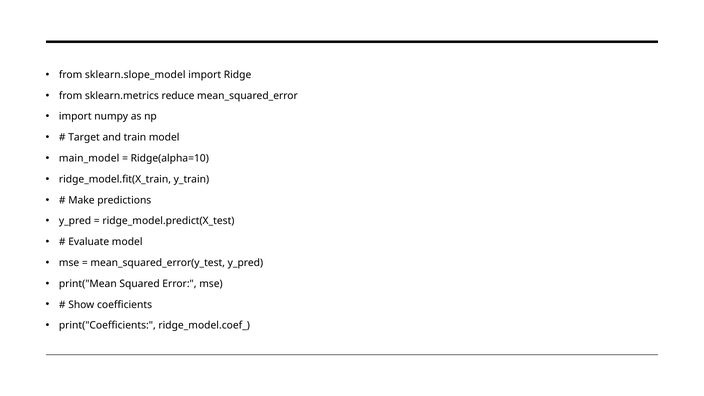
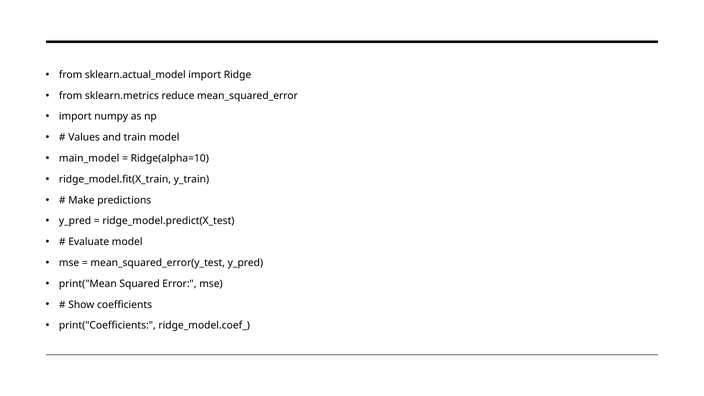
sklearn.slope_model: sklearn.slope_model -> sklearn.actual_model
Target: Target -> Values
